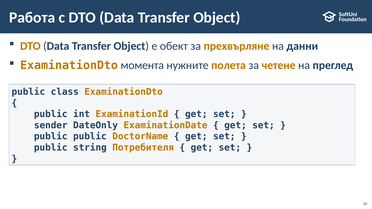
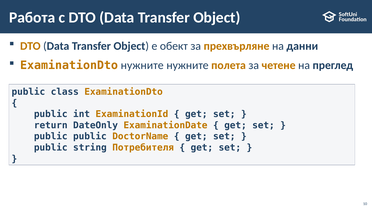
ExaminationDto момента: момента -> нужните
sender: sender -> return
